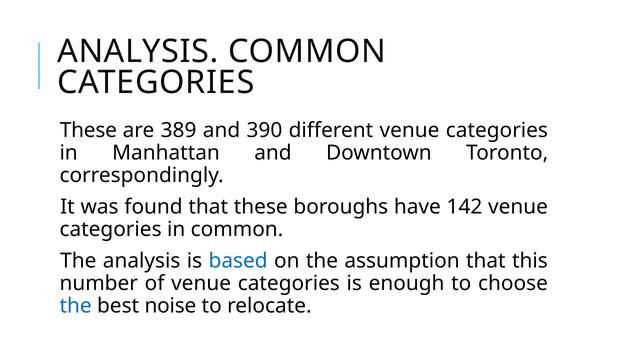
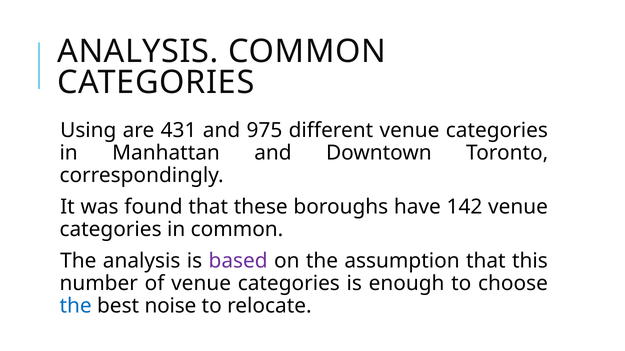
These at (88, 131): These -> Using
389: 389 -> 431
390: 390 -> 975
based colour: blue -> purple
